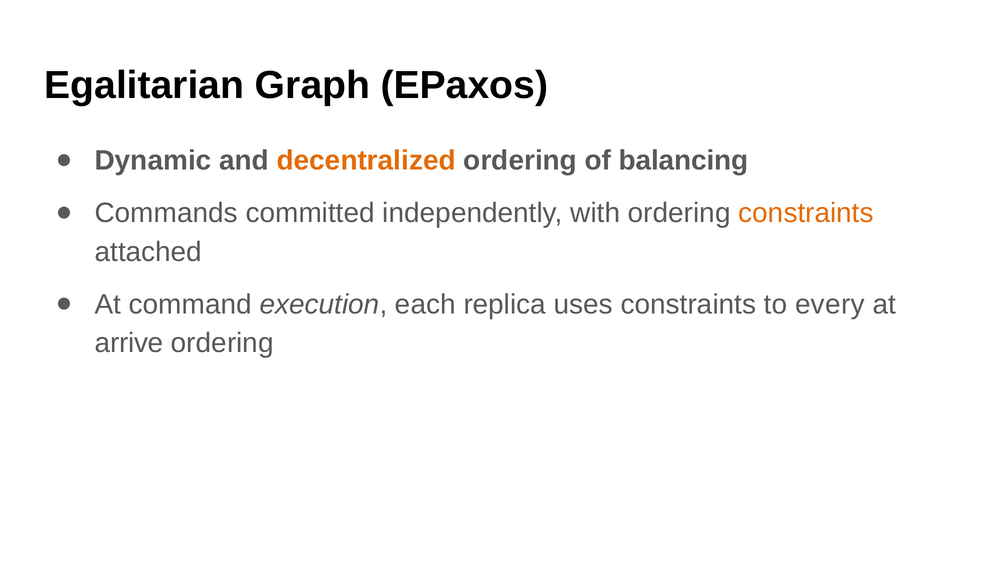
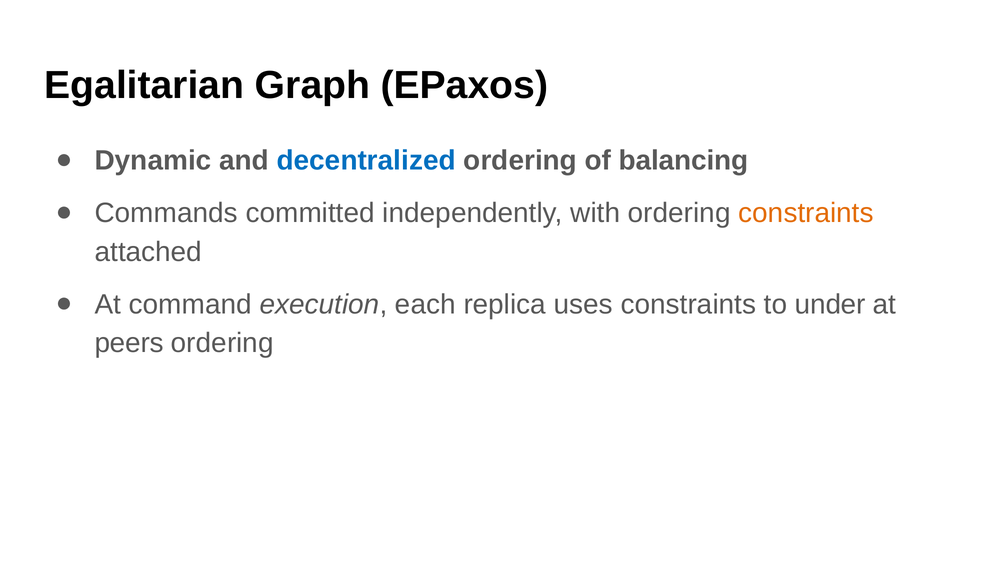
decentralized colour: orange -> blue
every: every -> under
arrive: arrive -> peers
